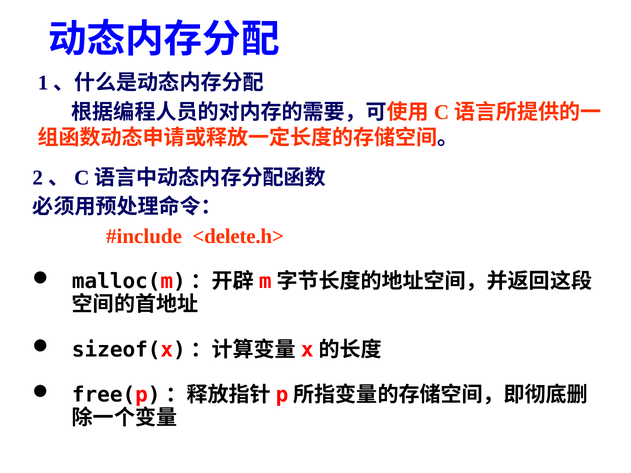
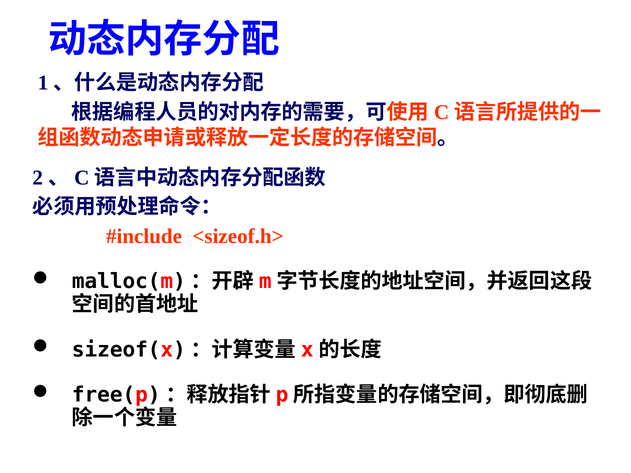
<delete.h>: <delete.h> -> <sizeof.h>
